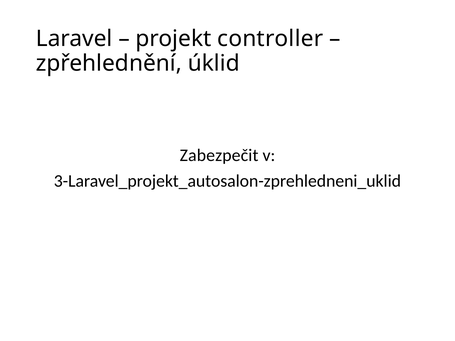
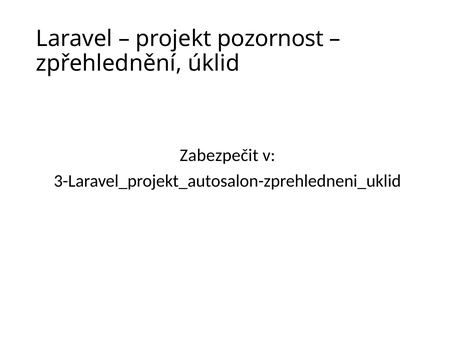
controller: controller -> pozornost
